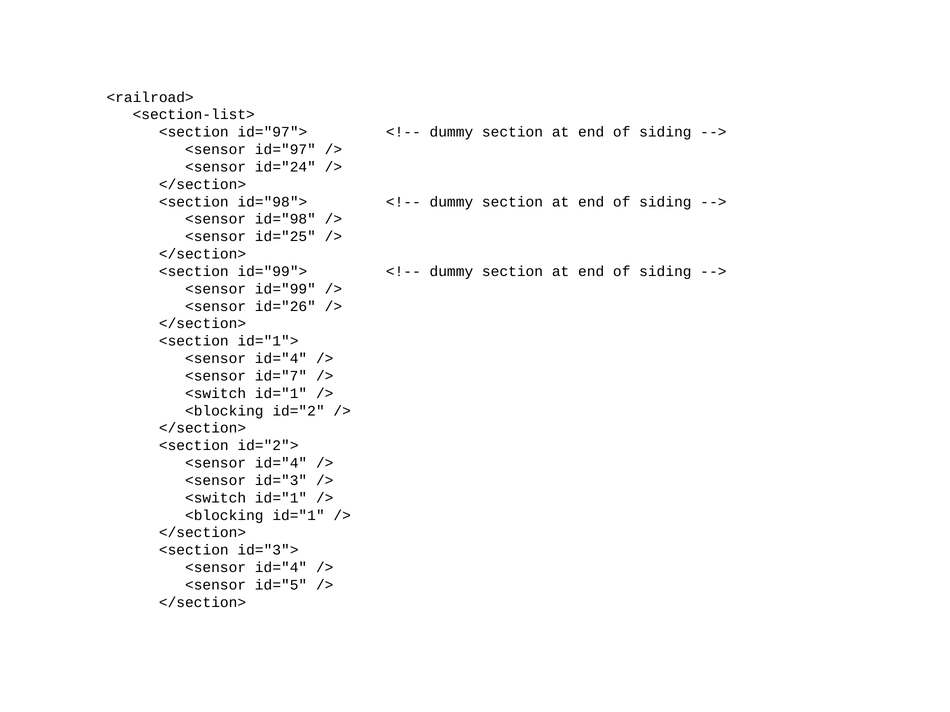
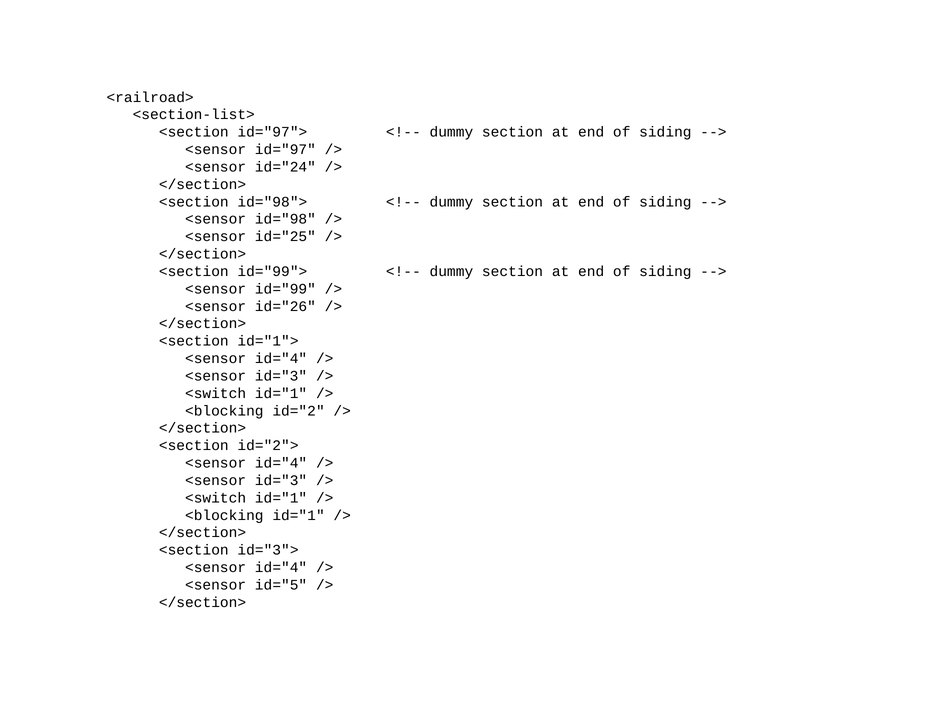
id="7 at (281, 376): id="7 -> id="3
